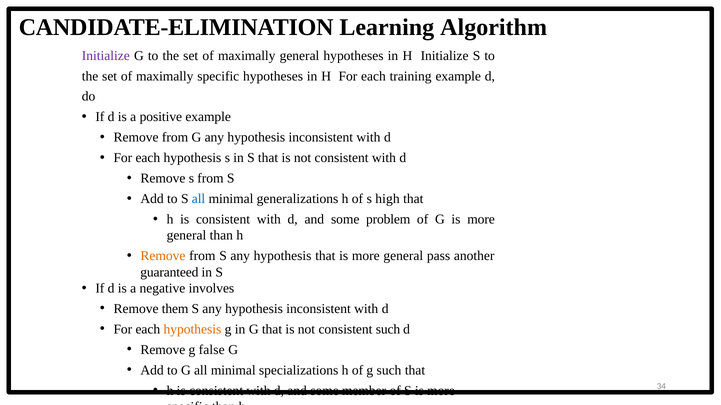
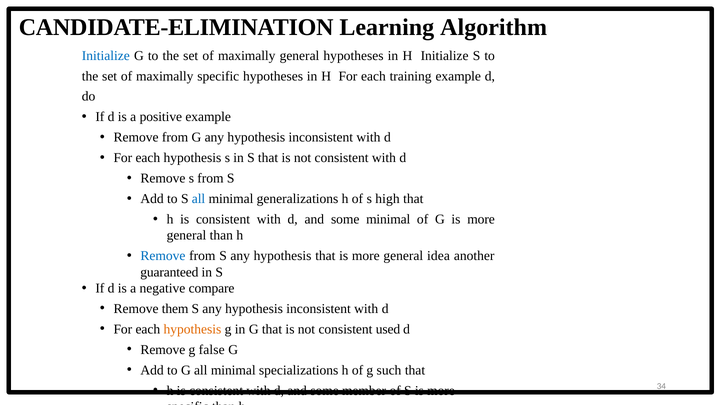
Initialize at (106, 56) colour: purple -> blue
some problem: problem -> minimal
Remove at (163, 256) colour: orange -> blue
pass: pass -> idea
involves: involves -> compare
consistent such: such -> used
